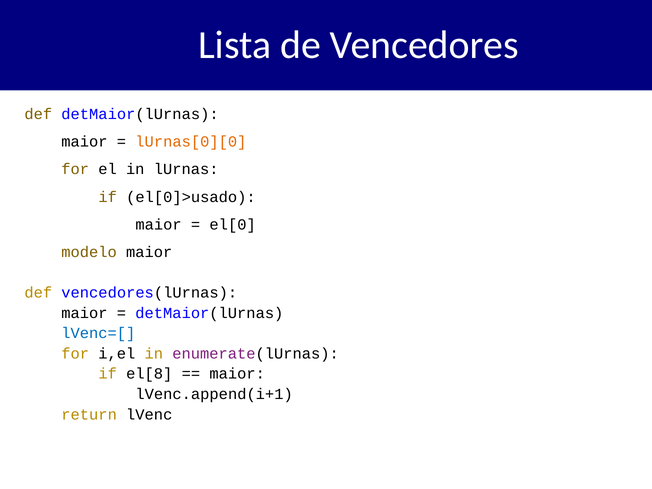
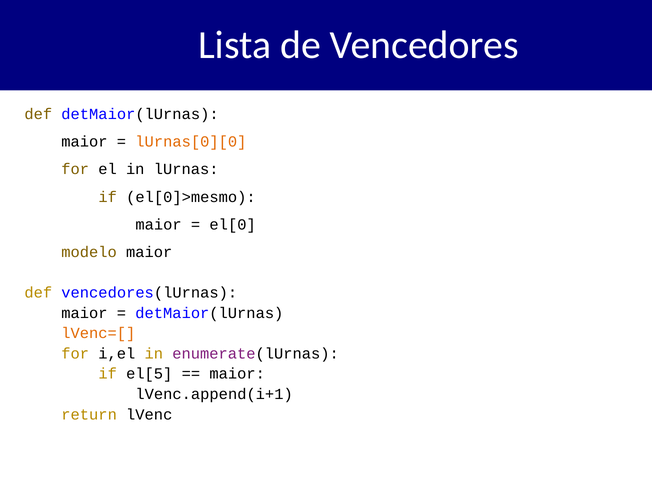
el[0]>usado: el[0]>usado -> el[0]>mesmo
lVenc=[ colour: blue -> orange
el[8: el[8 -> el[5
